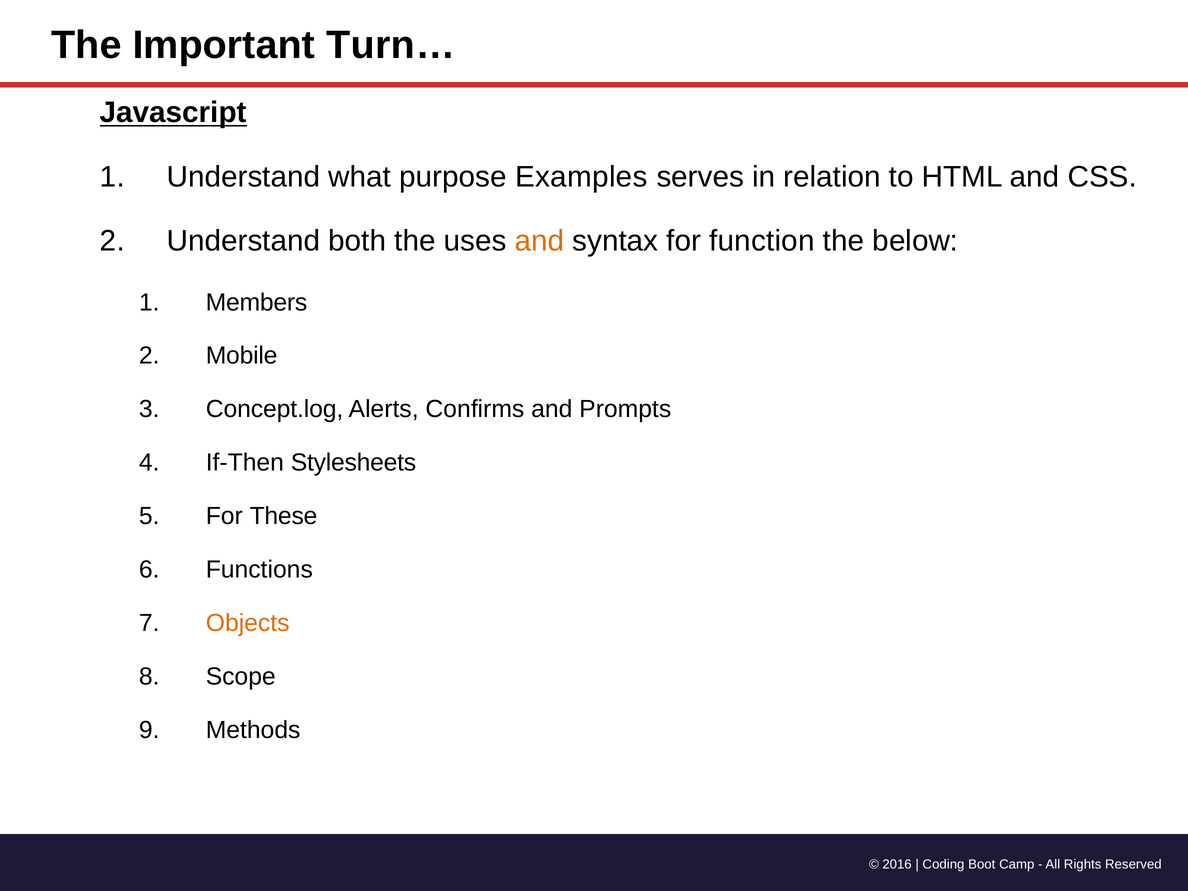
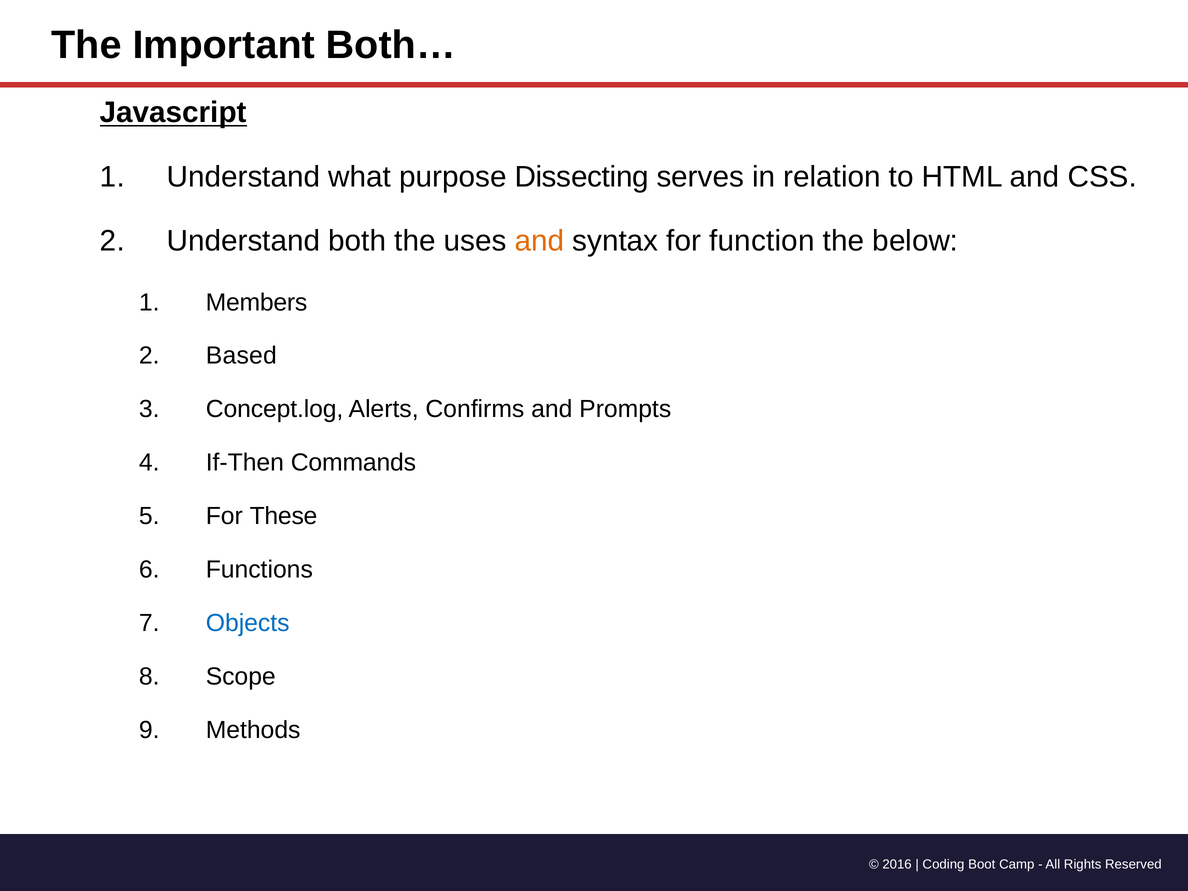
Turn…: Turn… -> Both…
Examples: Examples -> Dissecting
Mobile: Mobile -> Based
Stylesheets: Stylesheets -> Commands
Objects colour: orange -> blue
